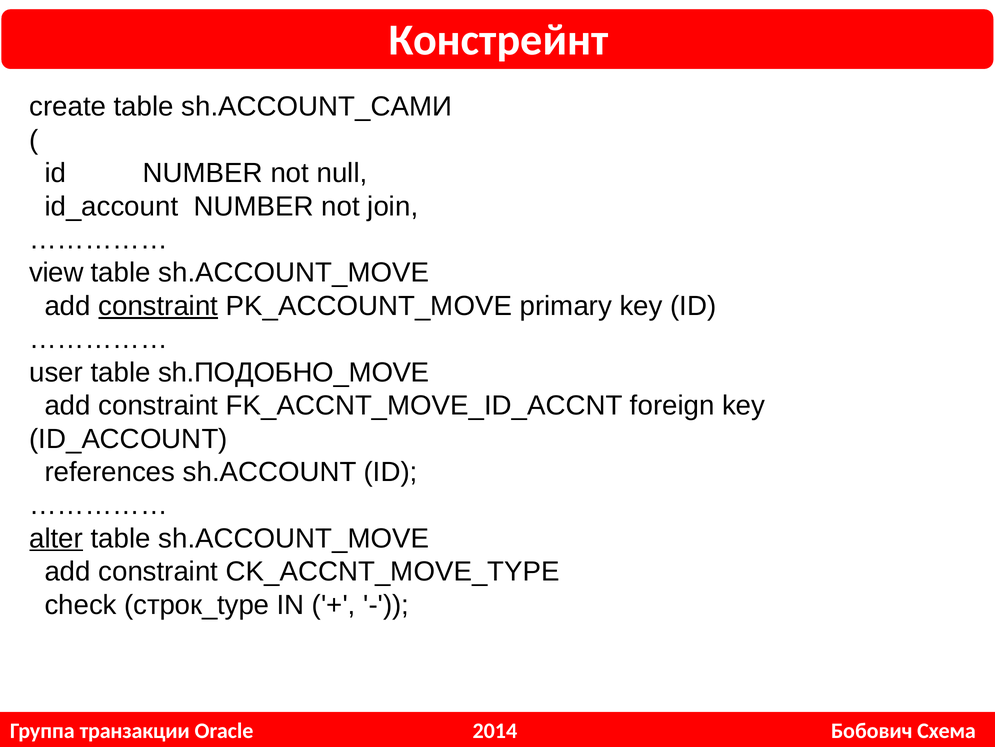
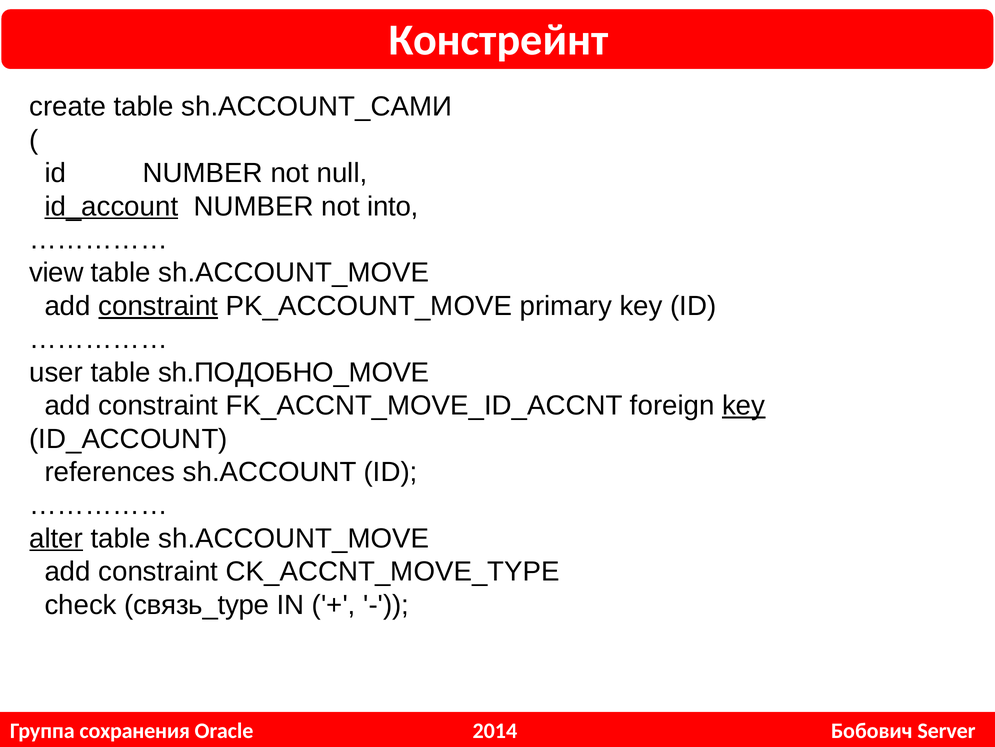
id_account at (111, 206) underline: none -> present
join: join -> into
key at (744, 405) underline: none -> present
строк_type: строк_type -> связь_type
транзакции: транзакции -> сохранения
Схема: Схема -> Server
